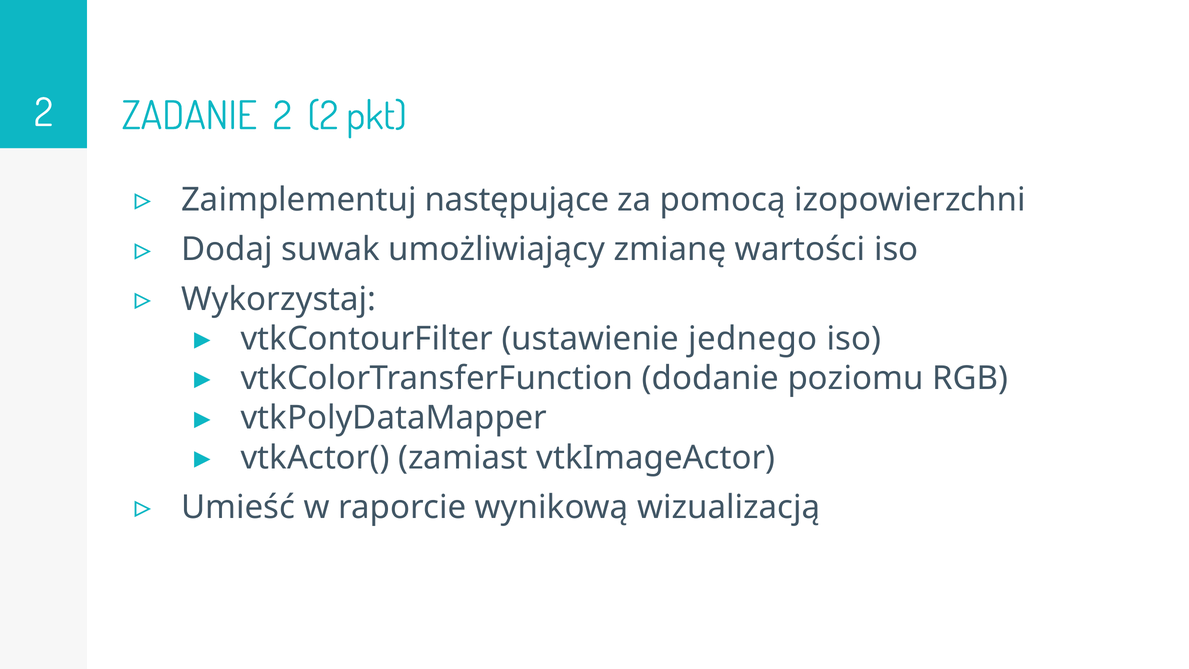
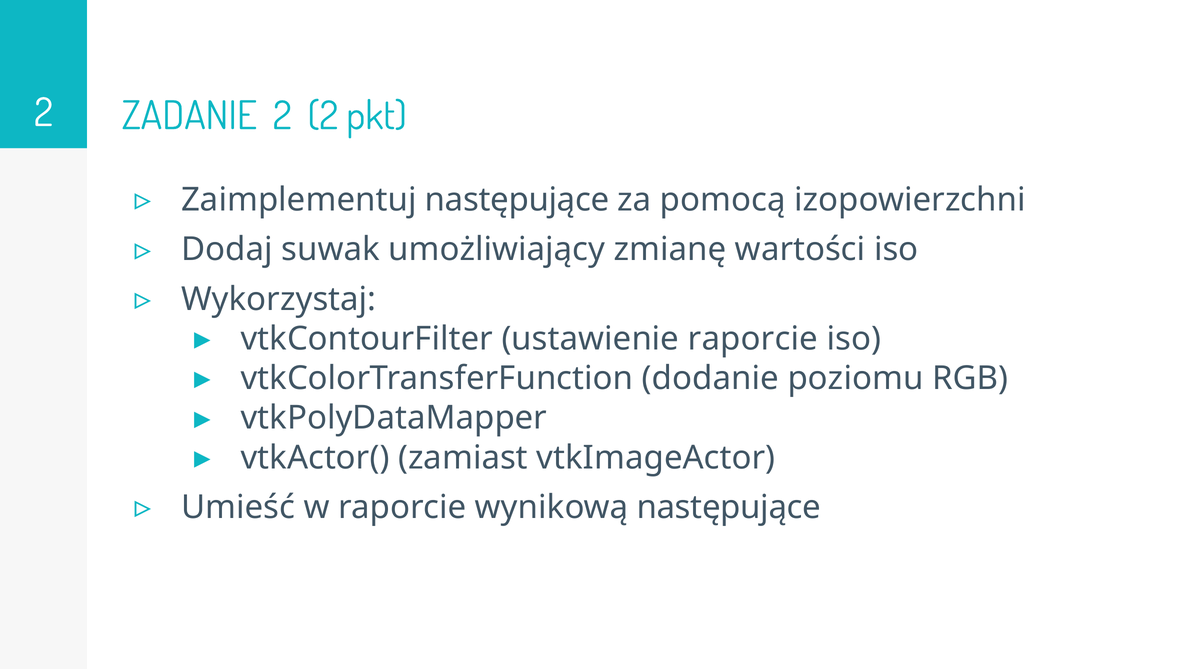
ustawienie jednego: jednego -> raporcie
wynikową wizualizacją: wizualizacją -> następujące
